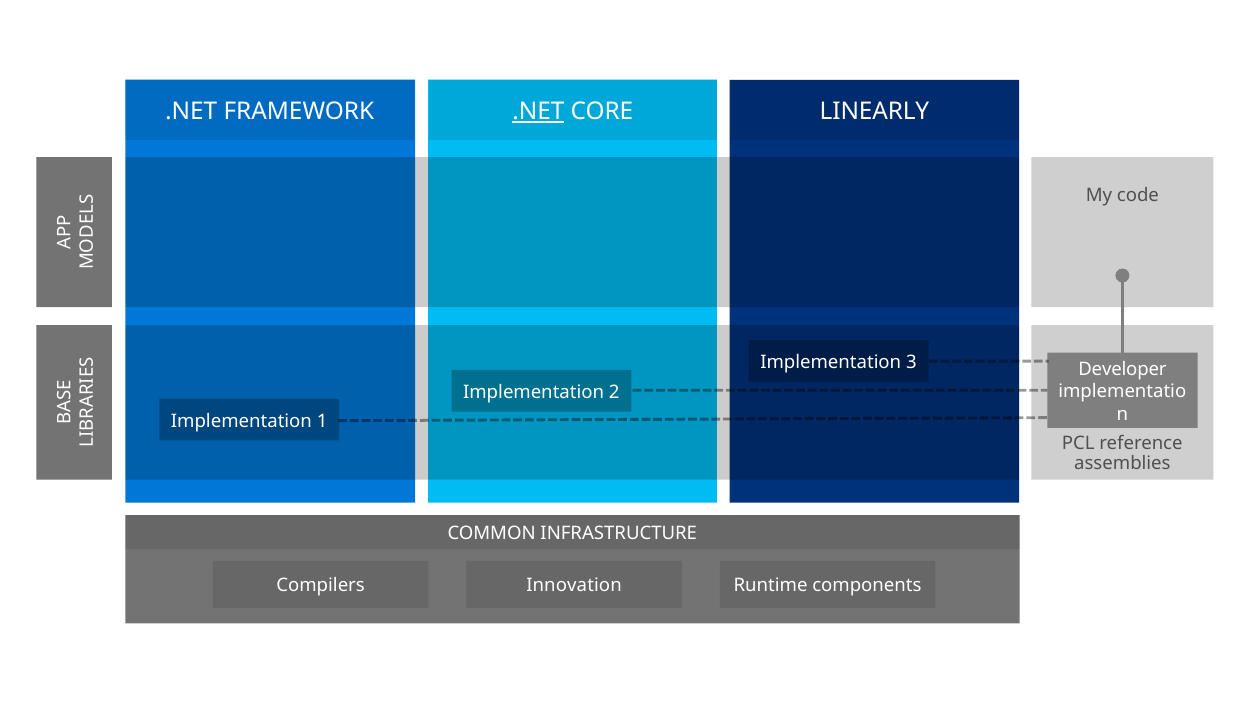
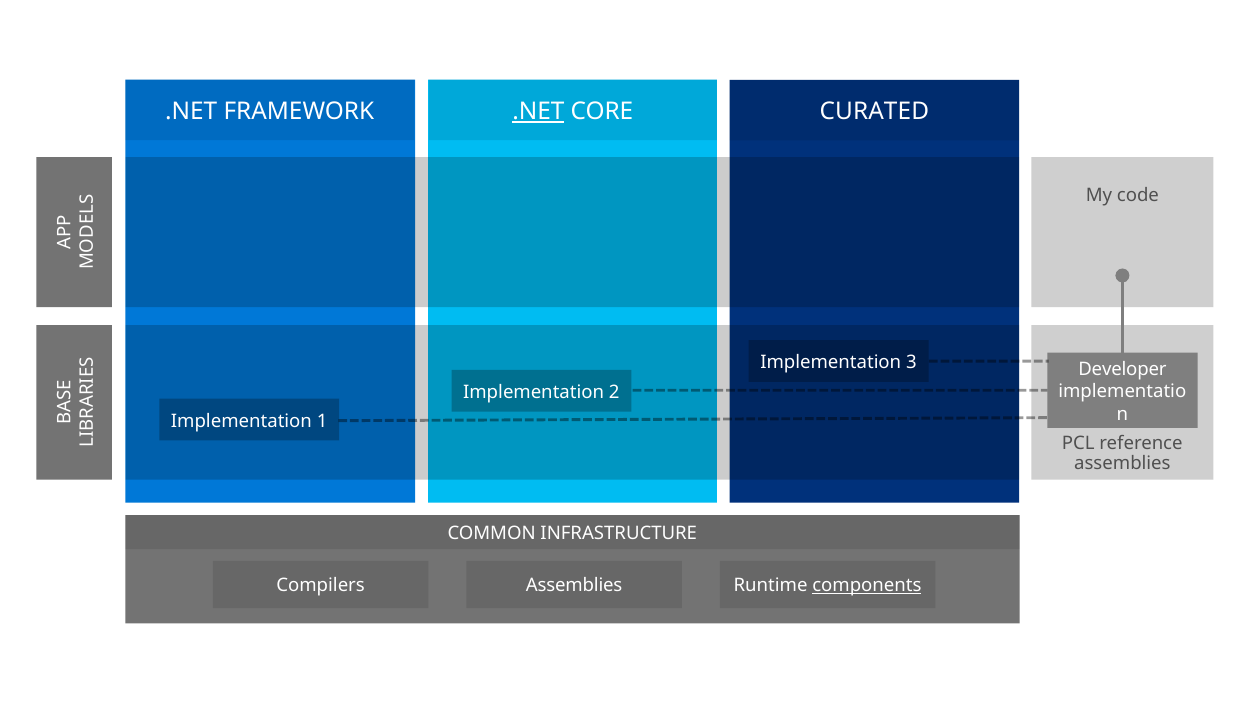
LINEARLY: LINEARLY -> CURATED
Compilers Innovation: Innovation -> Assemblies
components underline: none -> present
